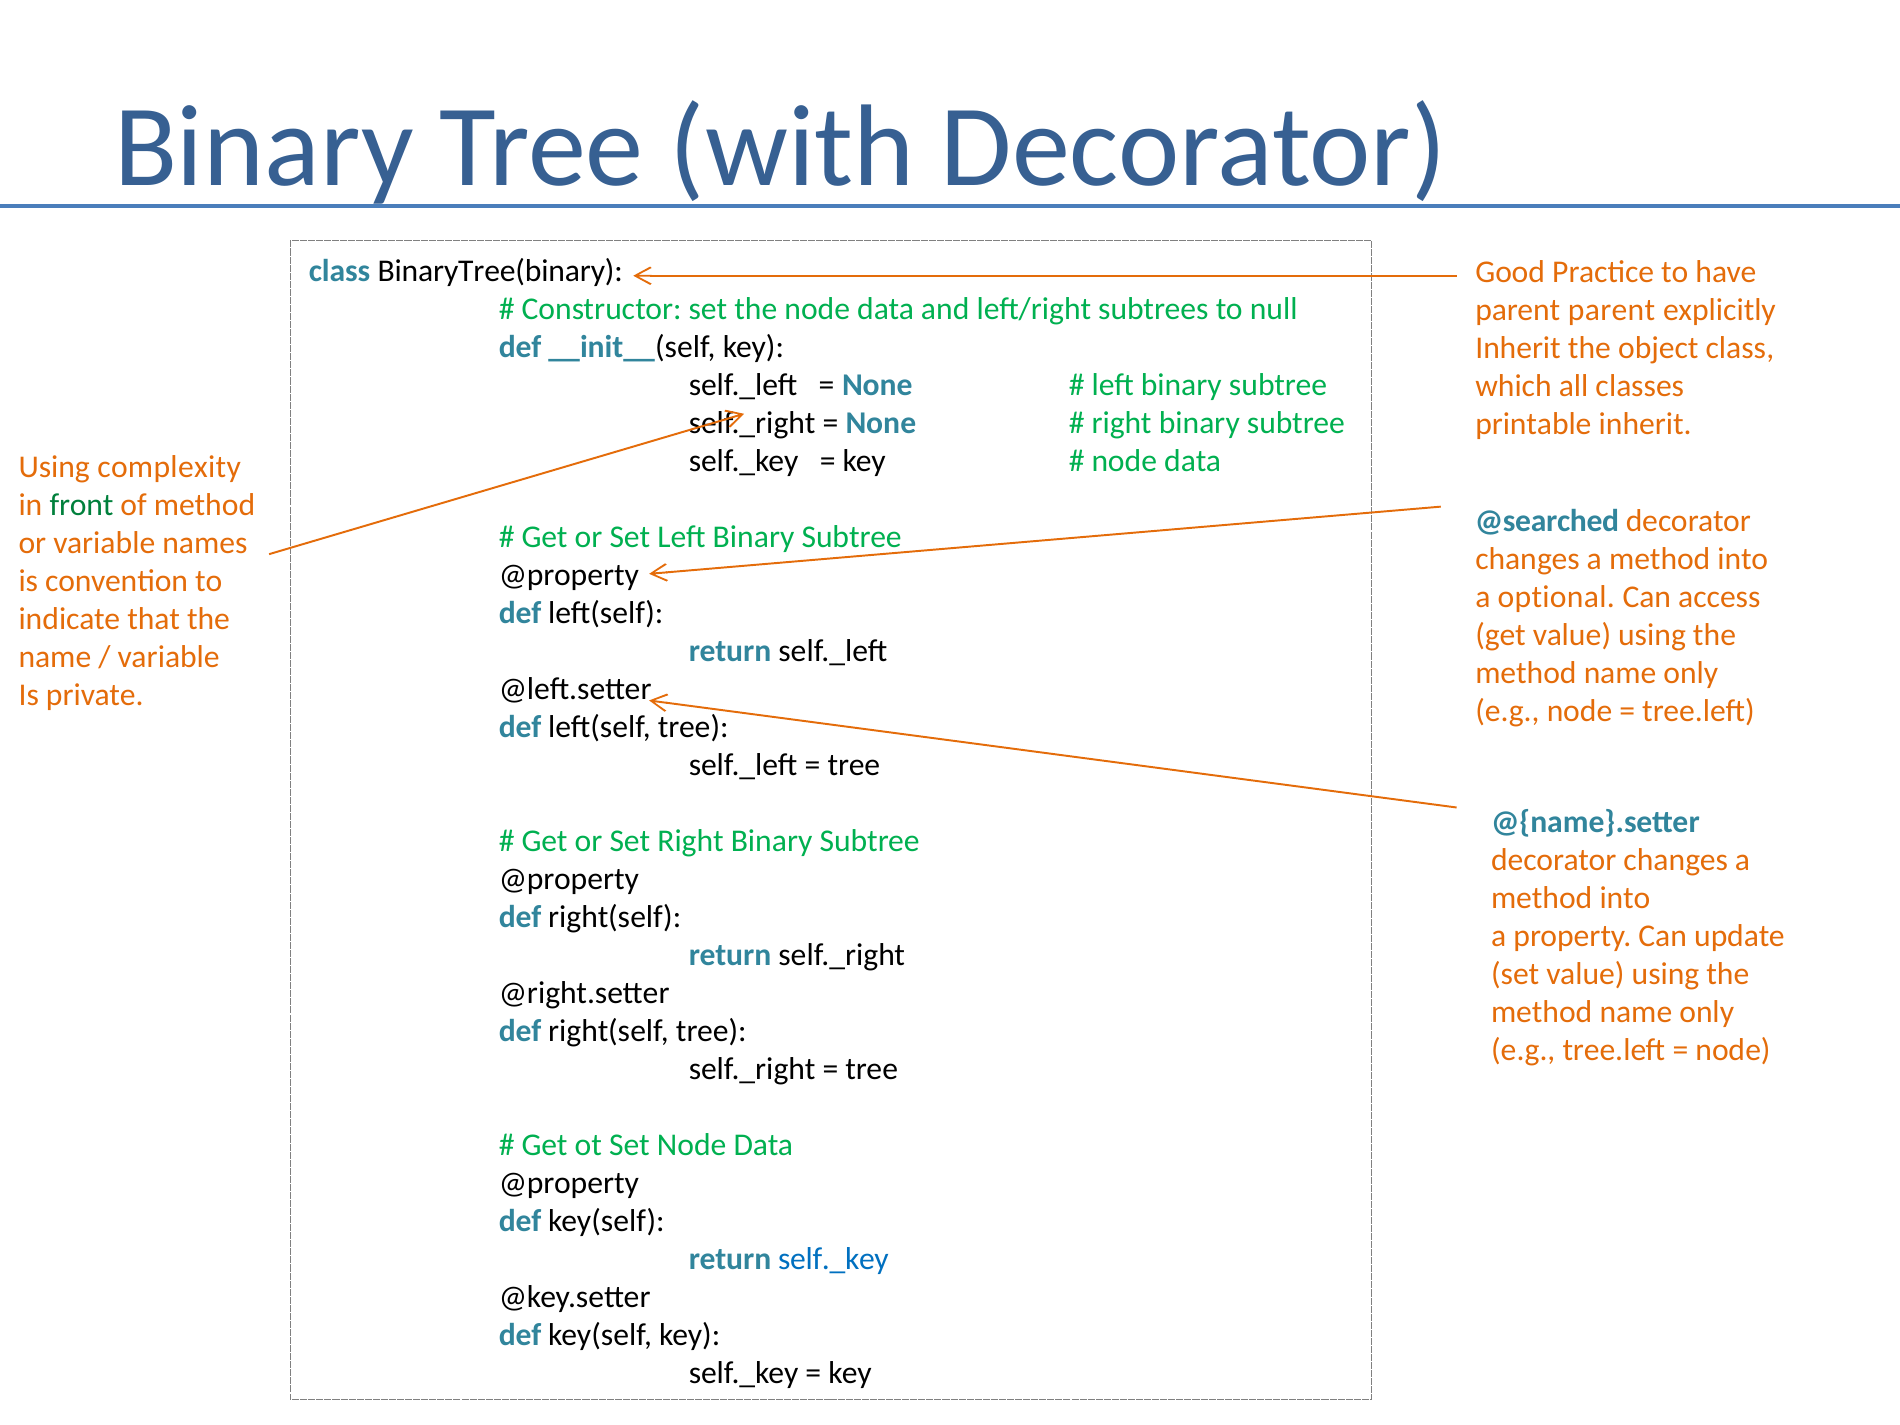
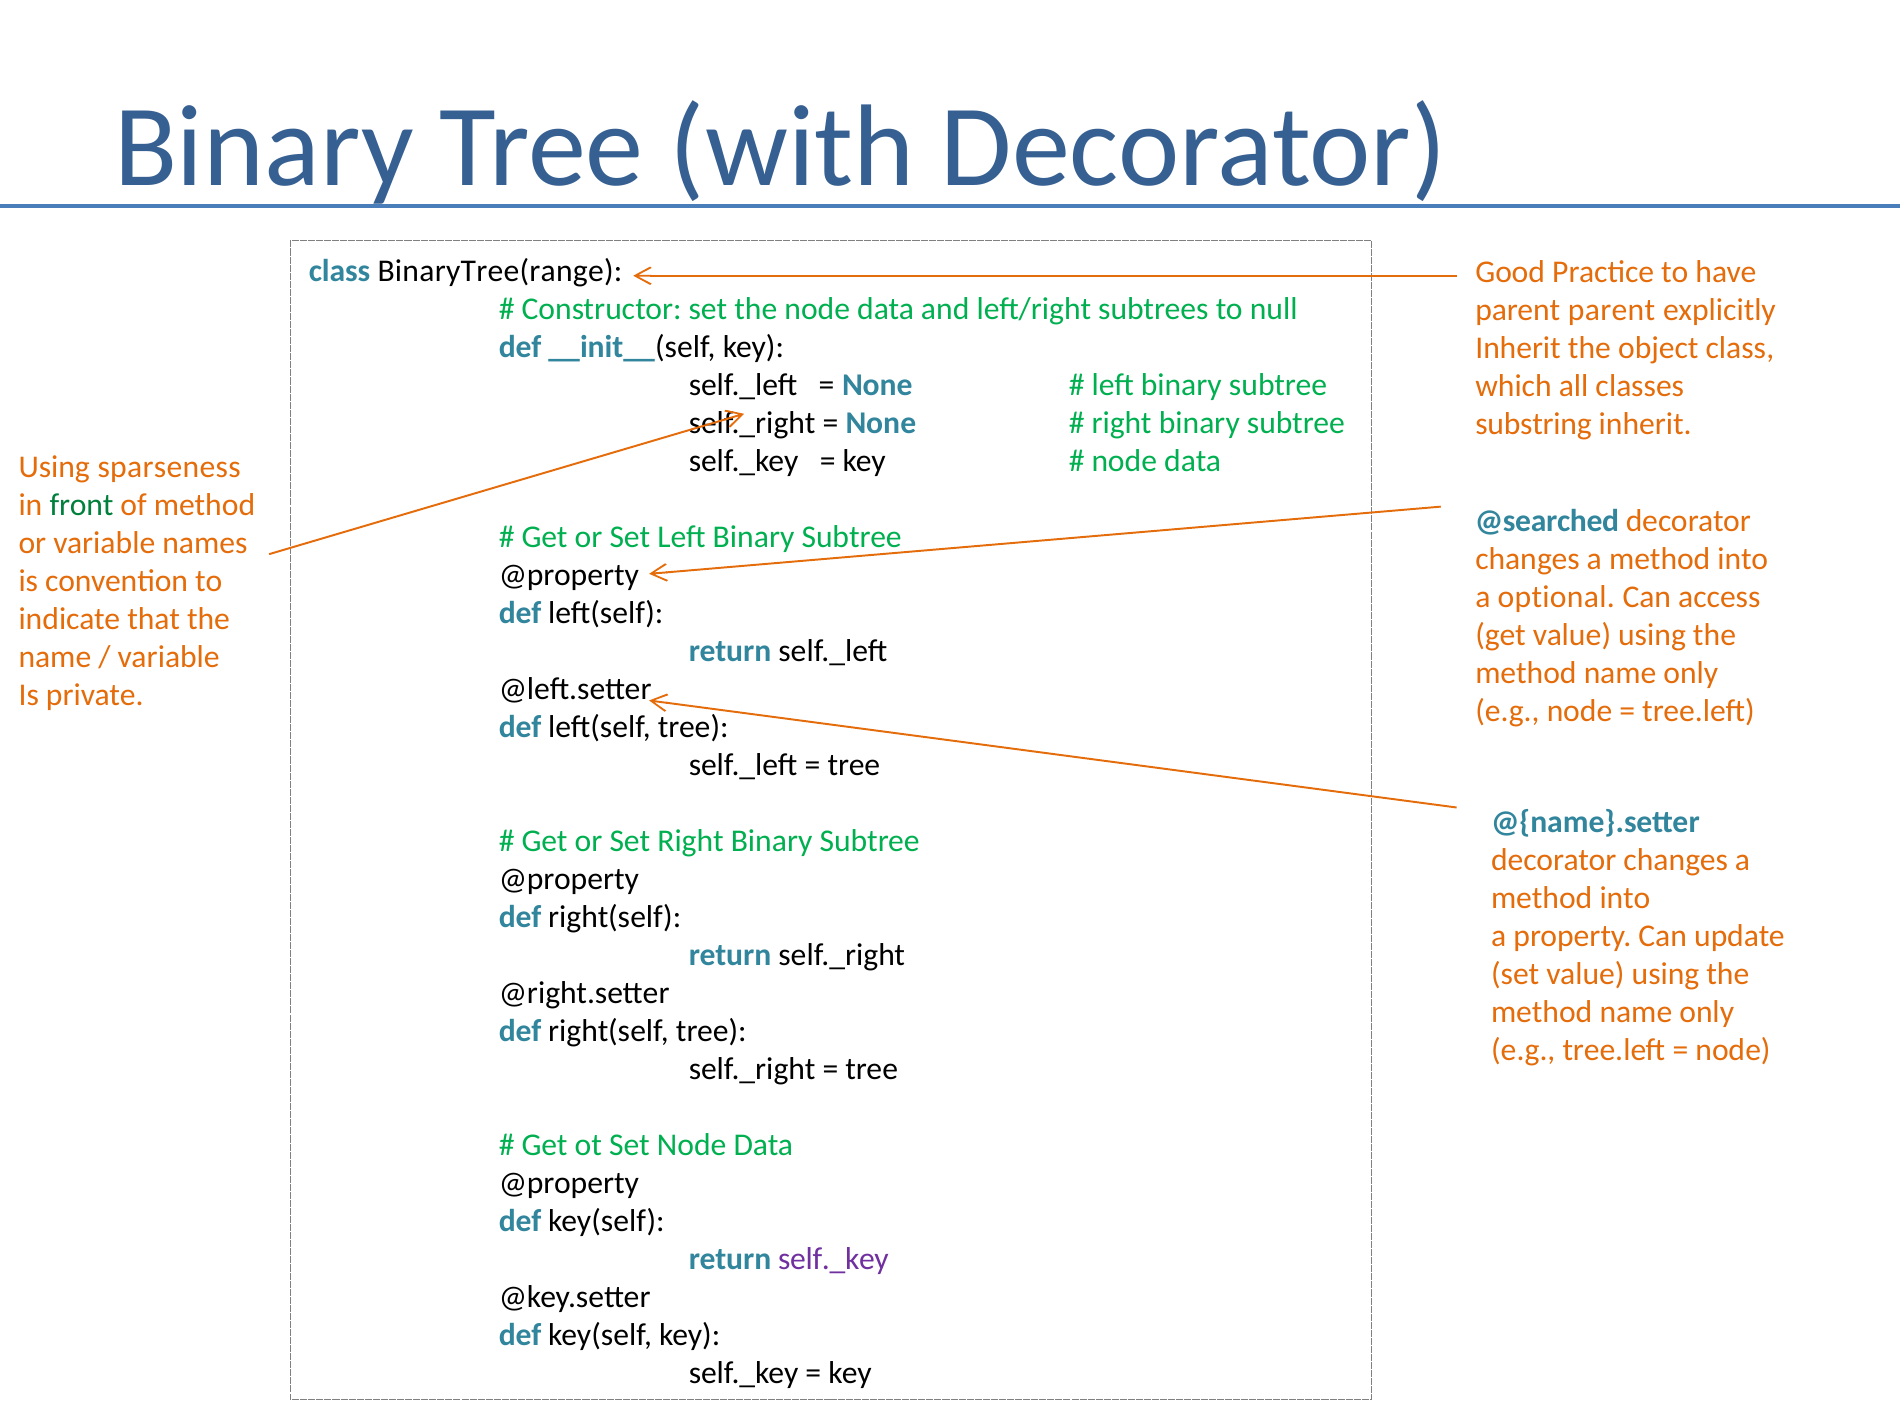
BinaryTree(binary: BinaryTree(binary -> BinaryTree(range
printable: printable -> substring
complexity: complexity -> sparseness
self._key at (833, 1259) colour: blue -> purple
